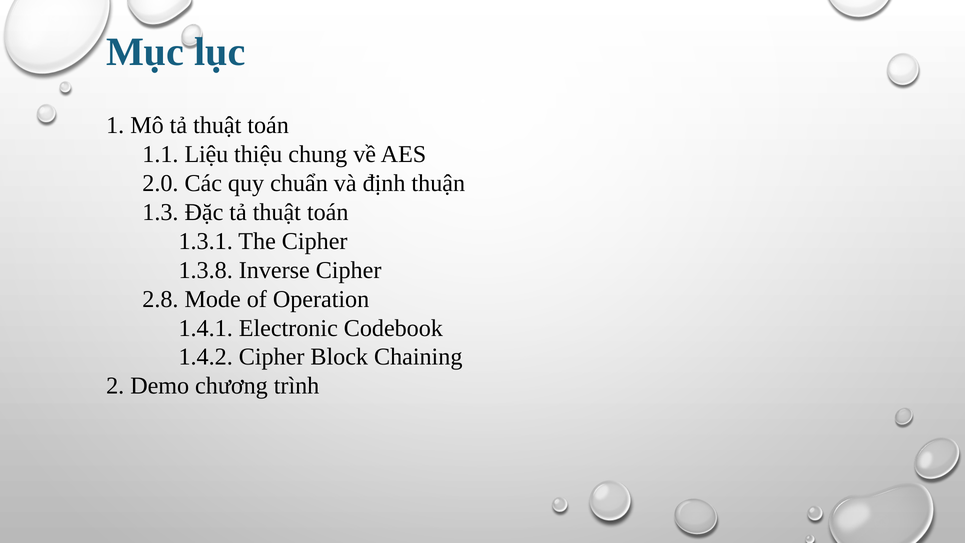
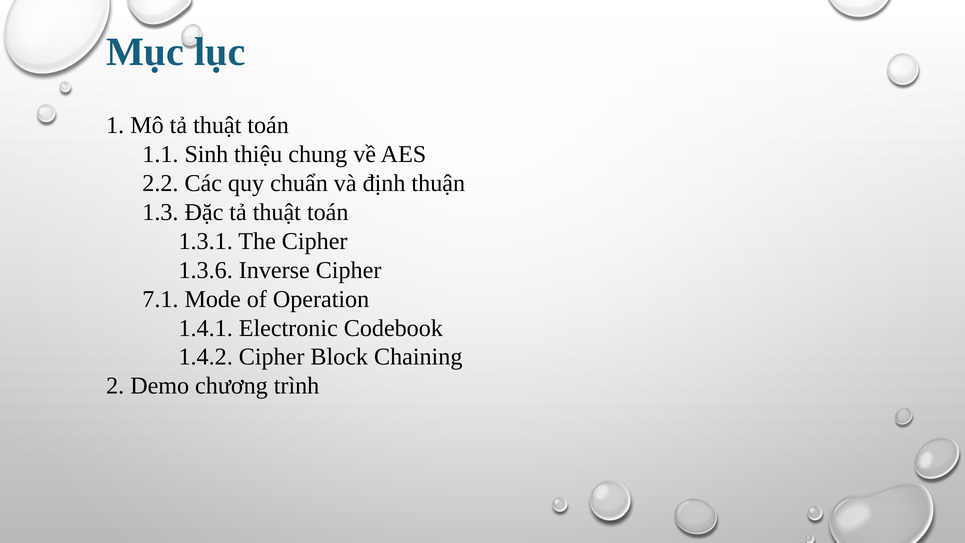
Liệu: Liệu -> Sinh
2.0: 2.0 -> 2.2
1.3.8: 1.3.8 -> 1.3.6
2.8: 2.8 -> 7.1
